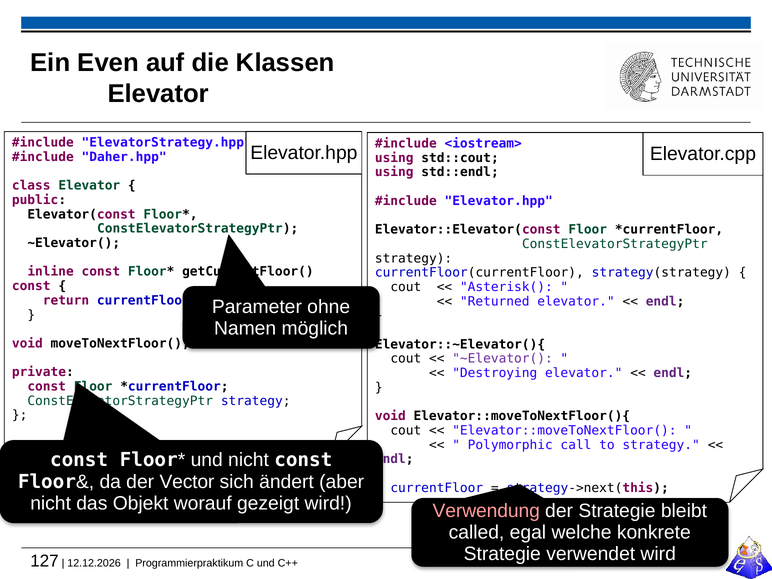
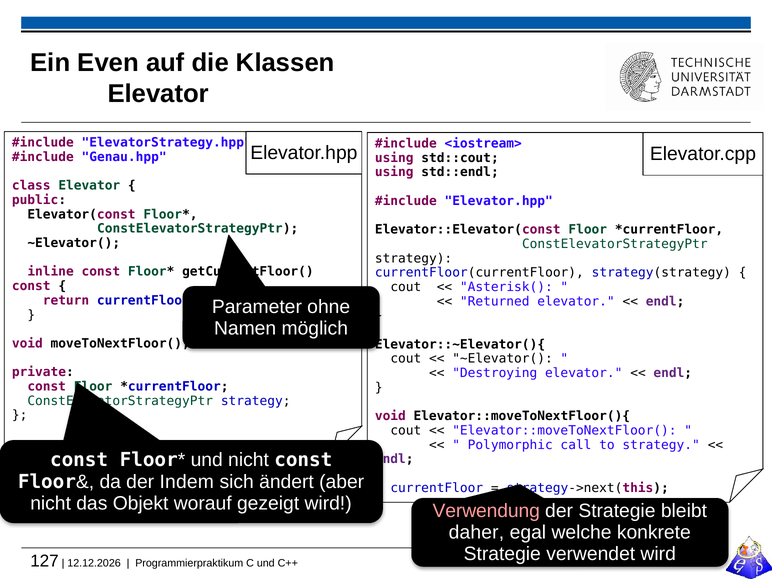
Daher.hpp: Daher.hpp -> Genau.hpp
~Elevator( at (503, 359) colour: purple -> black
Vector: Vector -> Indem
called: called -> daher
